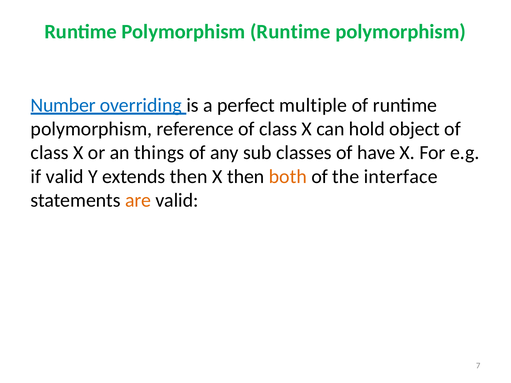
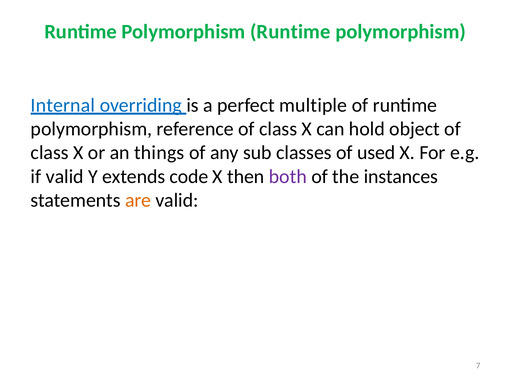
Number: Number -> Internal
have: have -> used
extends then: then -> code
both colour: orange -> purple
interface: interface -> instances
